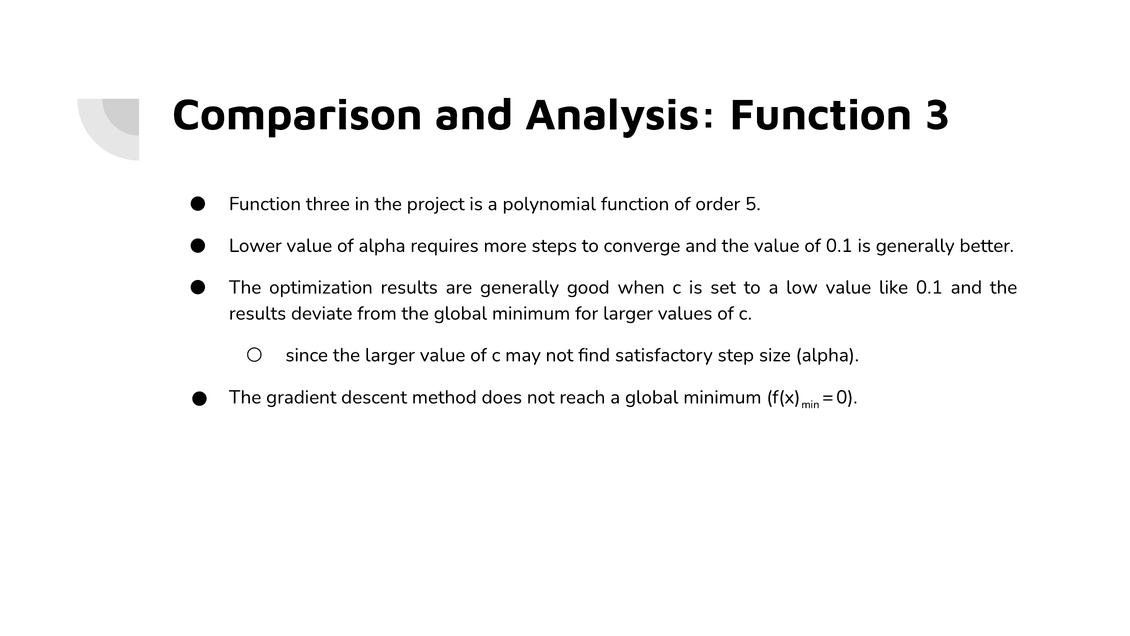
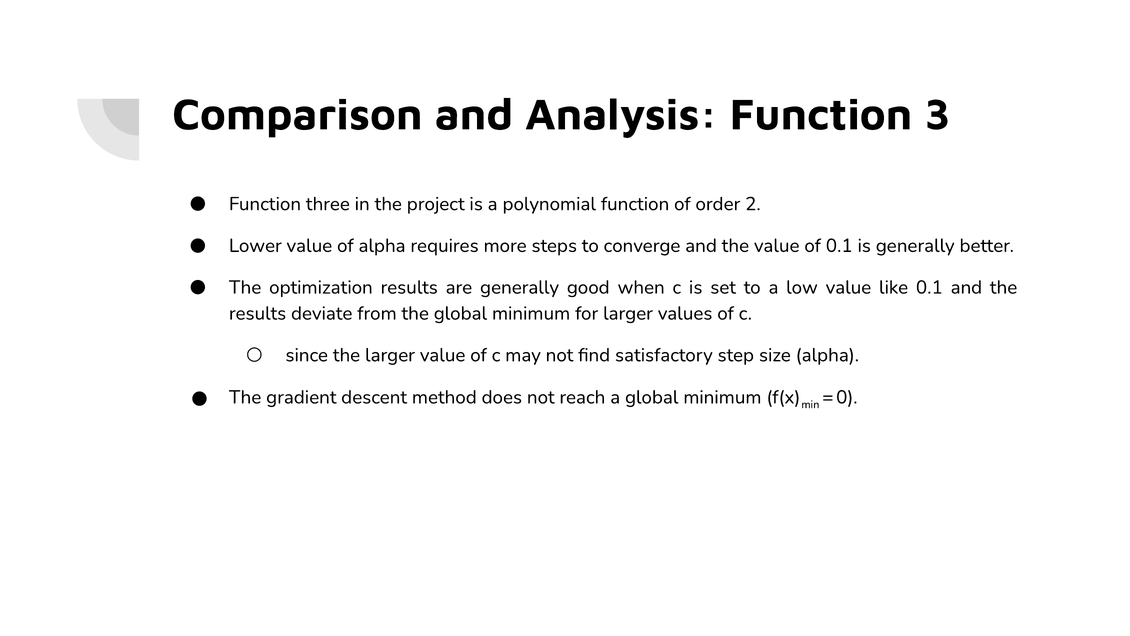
5: 5 -> 2
